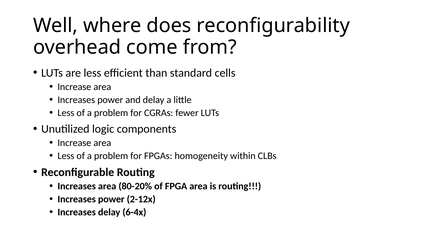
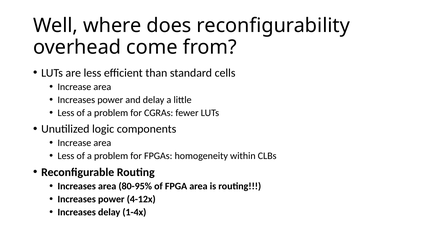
80-20%: 80-20% -> 80-95%
2-12x: 2-12x -> 4-12x
6-4x: 6-4x -> 1-4x
